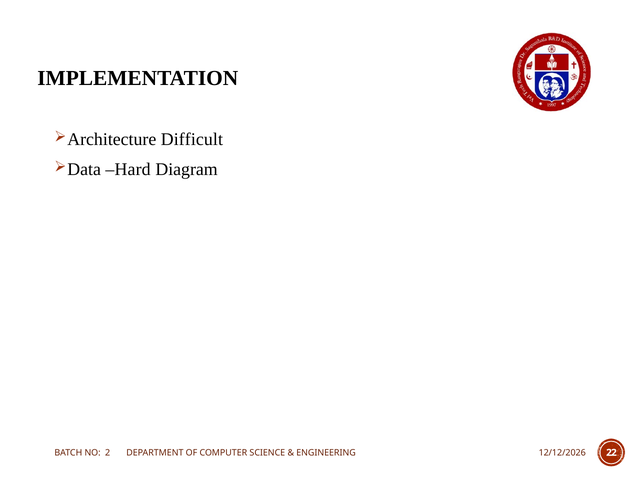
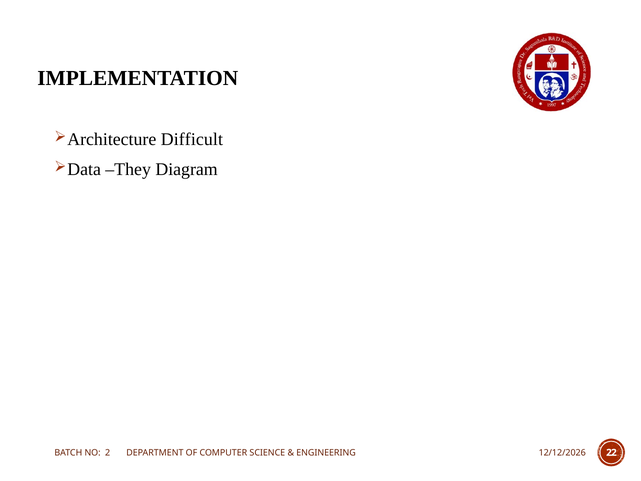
Hard: Hard -> They
